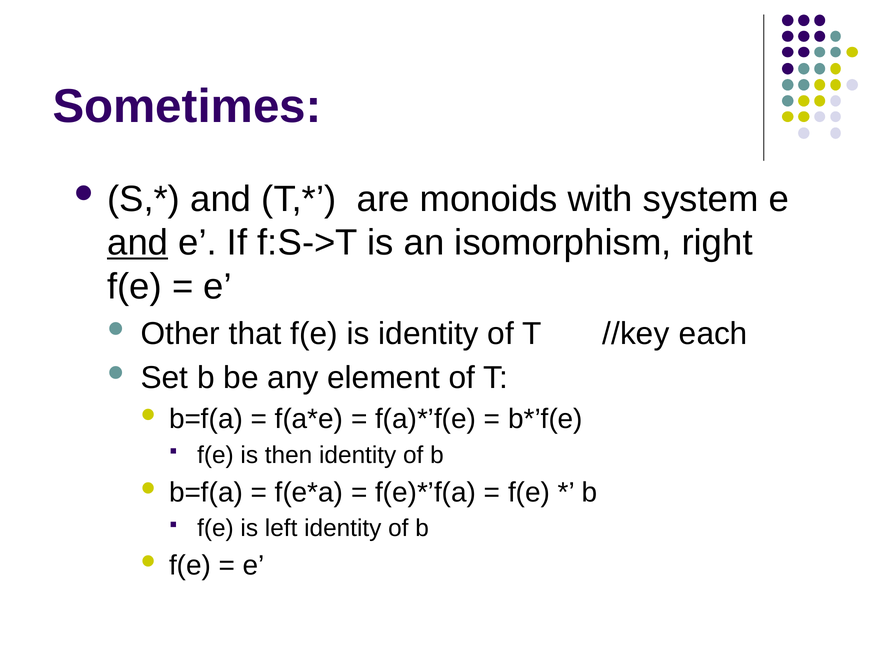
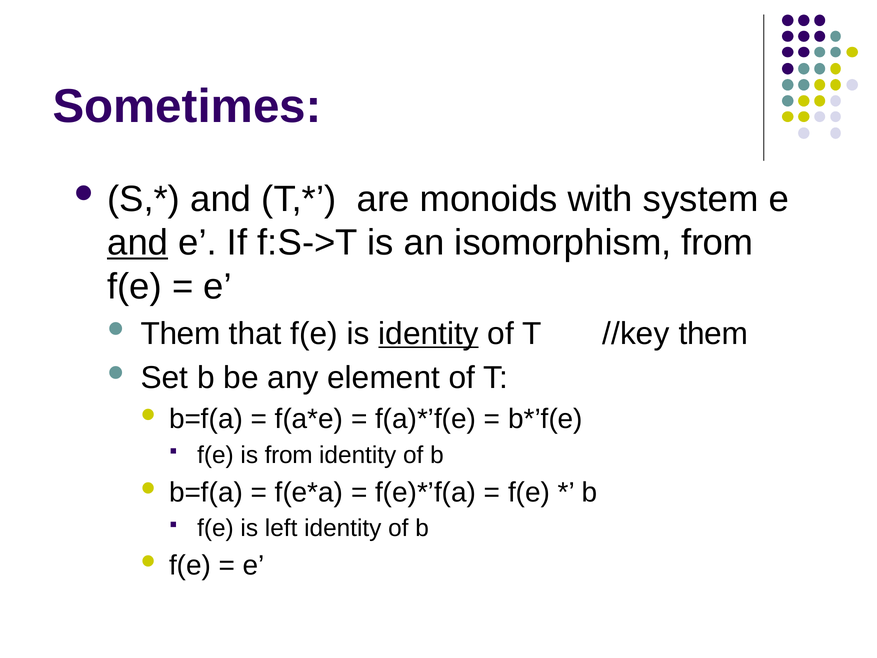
isomorphism right: right -> from
Other at (180, 333): Other -> Them
identity at (429, 333) underline: none -> present
//key each: each -> them
is then: then -> from
